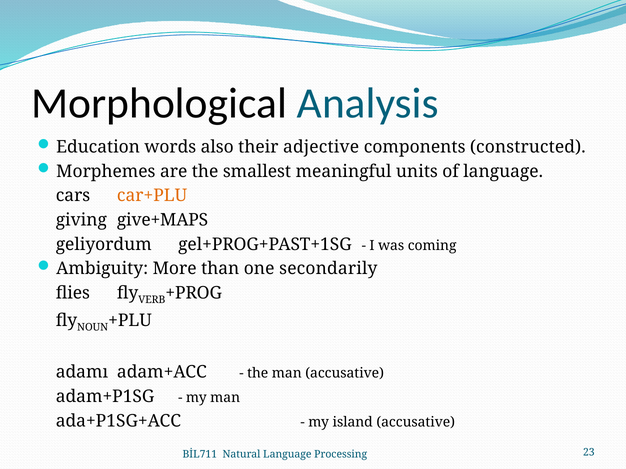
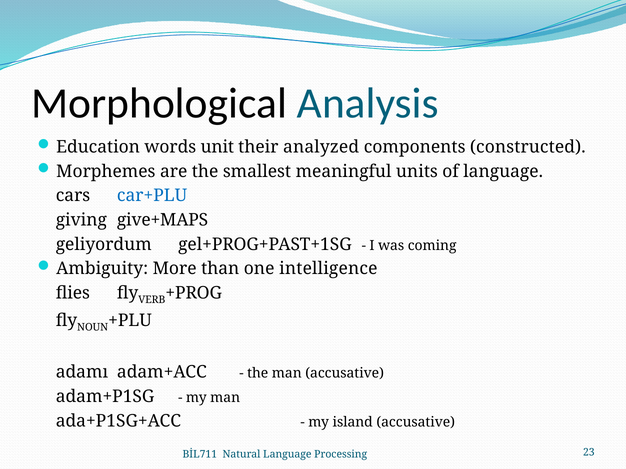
also: also -> unit
adjective: adjective -> analyzed
car+PLU colour: orange -> blue
secondarily: secondarily -> intelligence
